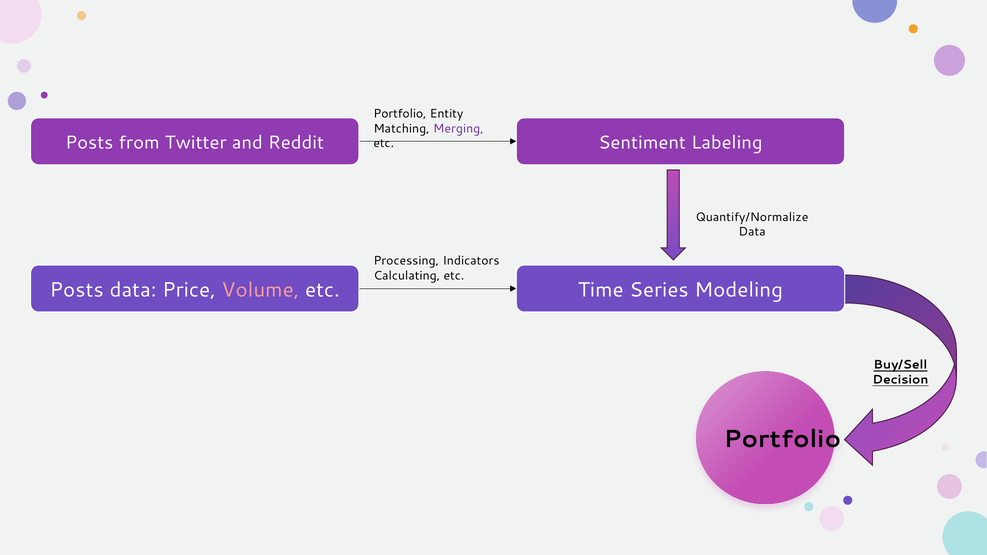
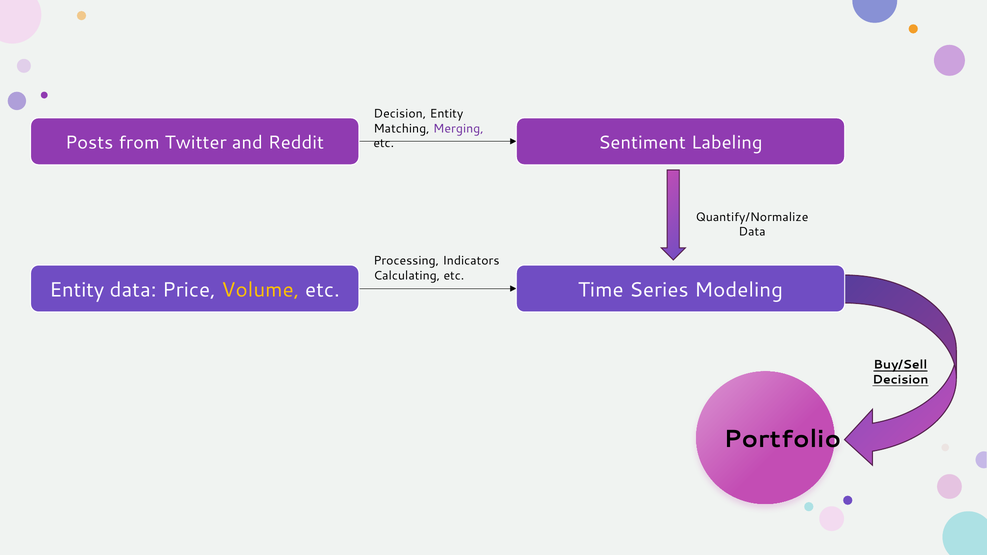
Portfolio at (400, 114): Portfolio -> Decision
Posts at (77, 290): Posts -> Entity
Volume colour: pink -> yellow
